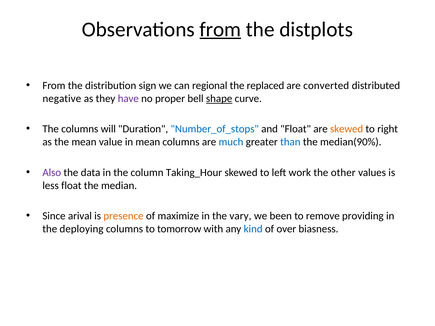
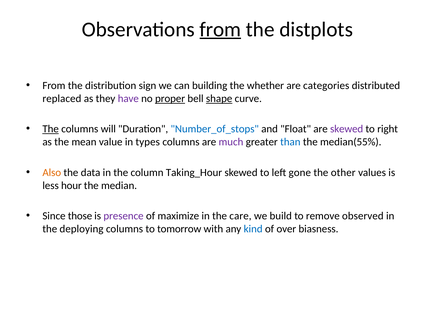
regional: regional -> building
replaced: replaced -> whether
converted: converted -> categories
negative: negative -> replaced
proper underline: none -> present
The at (51, 129) underline: none -> present
skewed at (347, 129) colour: orange -> purple
in mean: mean -> types
much colour: blue -> purple
median(90%: median(90% -> median(55%
Also colour: purple -> orange
work: work -> gone
less float: float -> hour
arival: arival -> those
presence colour: orange -> purple
vary: vary -> care
been: been -> build
providing: providing -> observed
